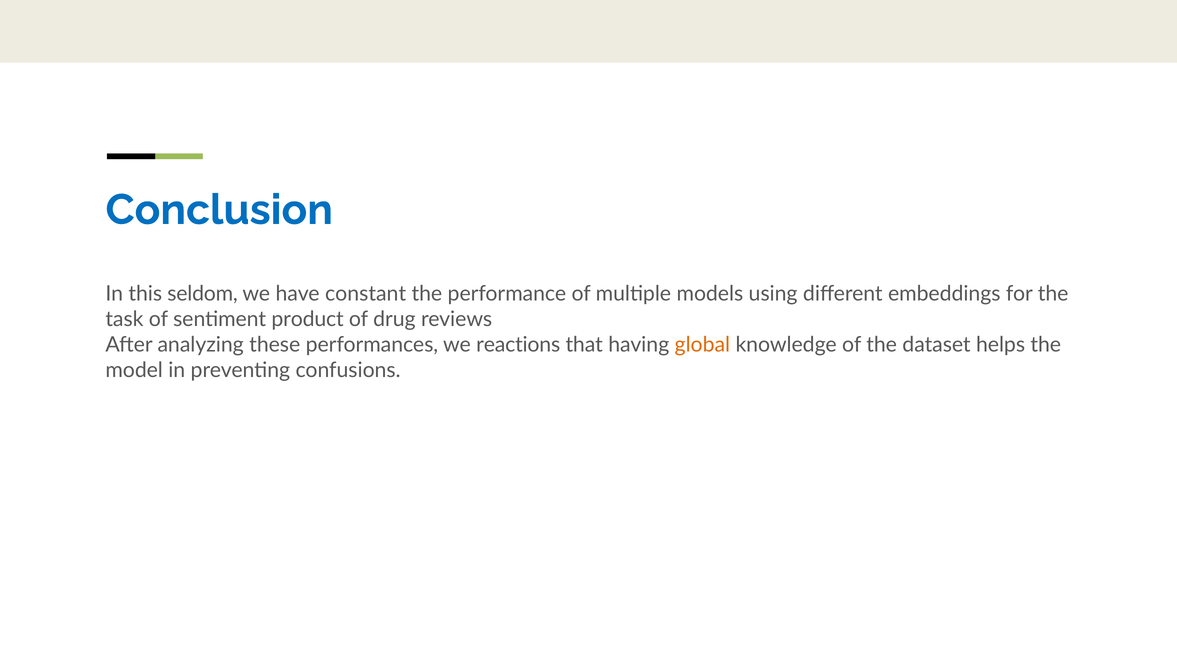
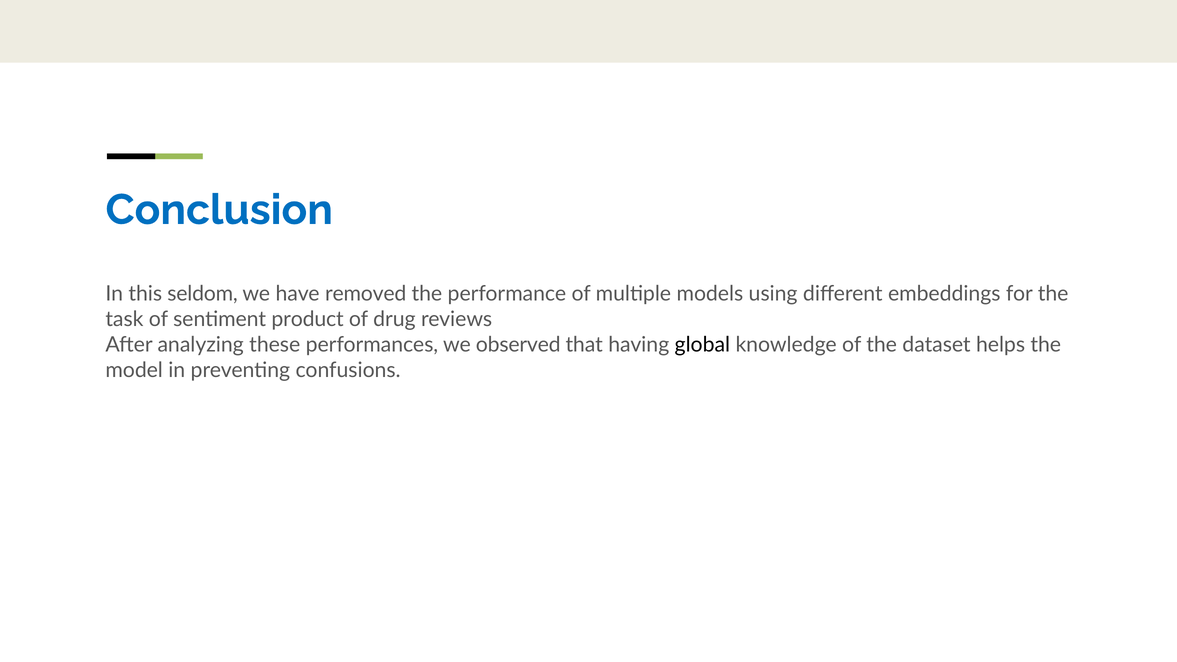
constant: constant -> removed
reactions: reactions -> observed
global colour: orange -> black
